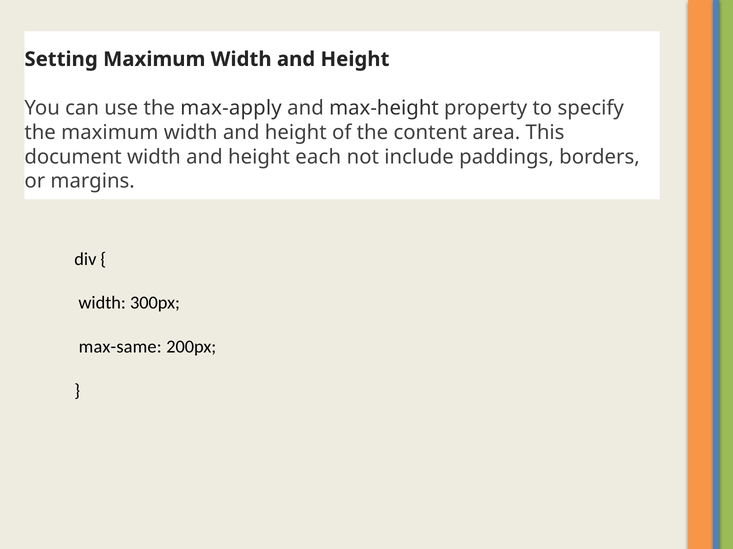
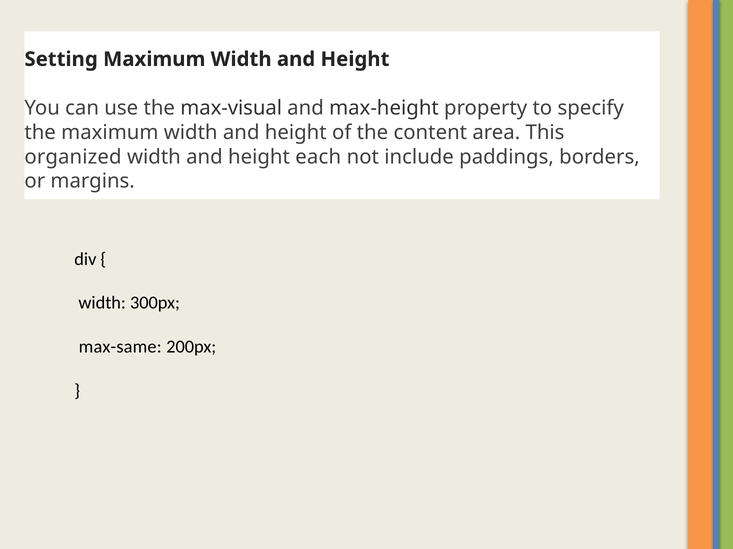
max-apply: max-apply -> max-visual
document: document -> organized
